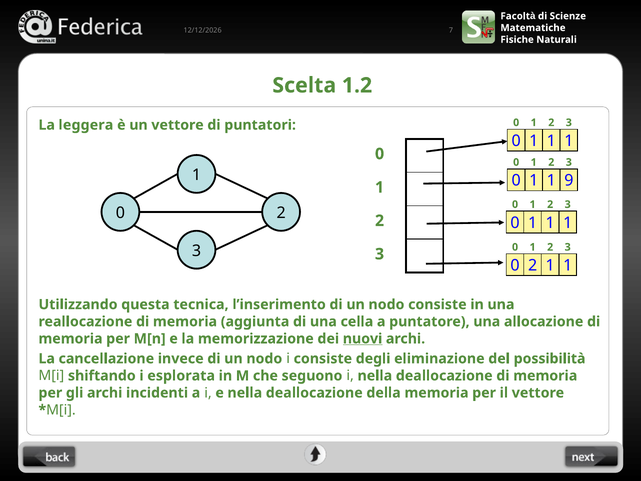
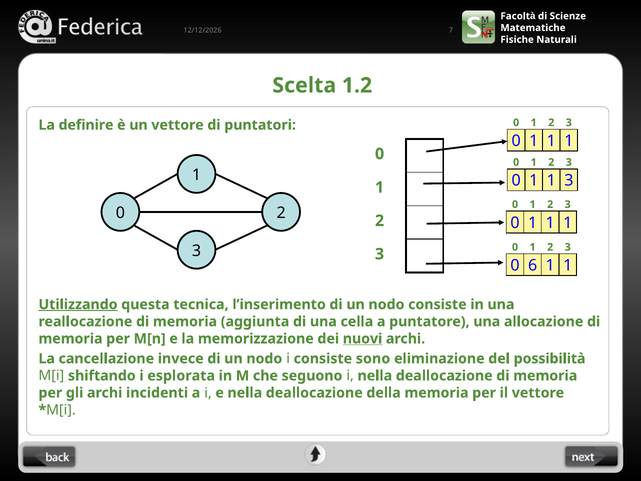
leggera: leggera -> definire
1 1 9: 9 -> 3
0 2: 2 -> 6
Utilizzando underline: none -> present
degli: degli -> sono
